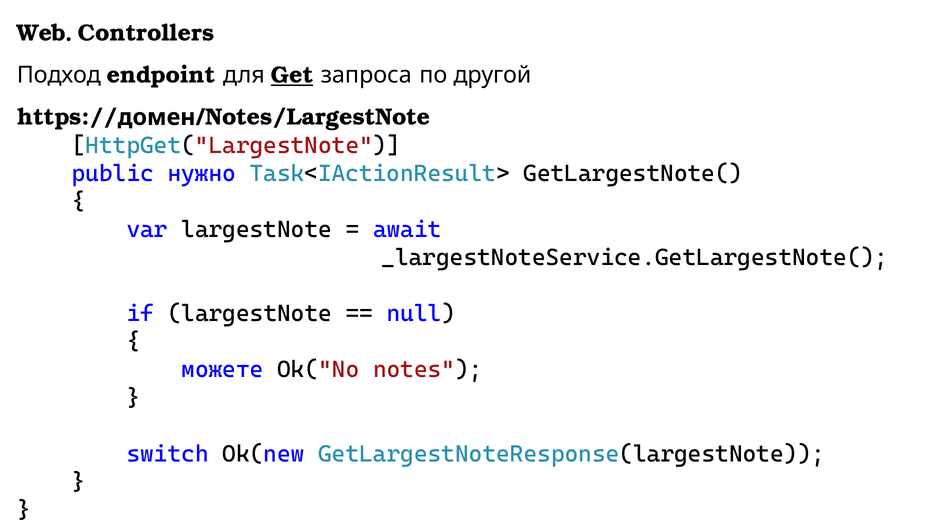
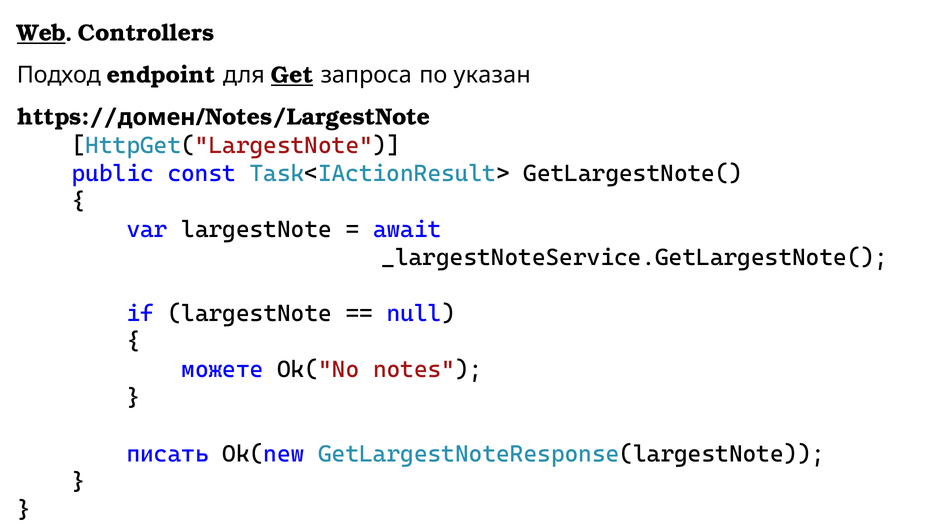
Web underline: none -> present
другой: другой -> указан
нужно: нужно -> const
switch: switch -> писать
